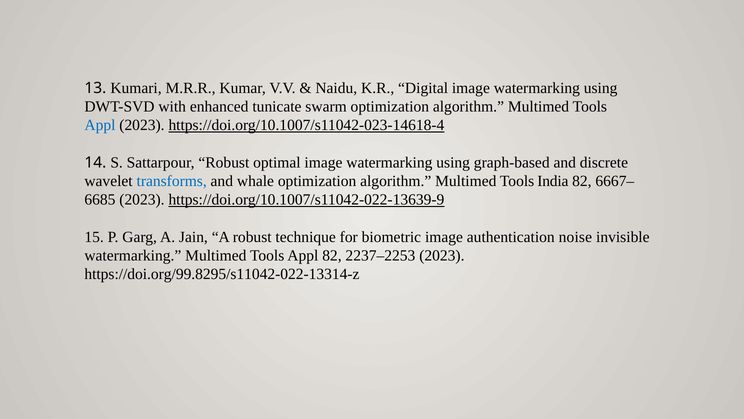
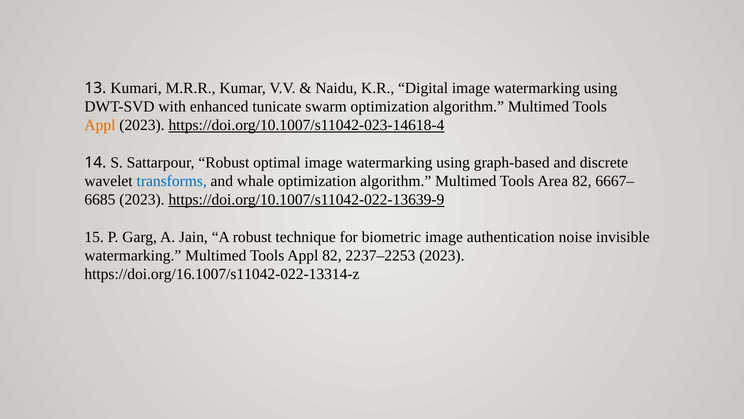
Appl at (100, 125) colour: blue -> orange
India: India -> Area
https://doi.org/99.8295/s11042-022-13314-z: https://doi.org/99.8295/s11042-022-13314-z -> https://doi.org/16.1007/s11042-022-13314-z
